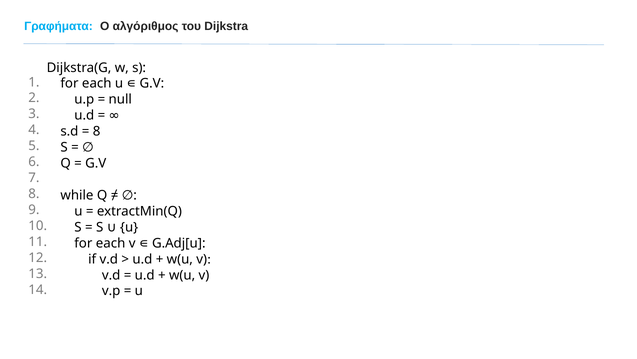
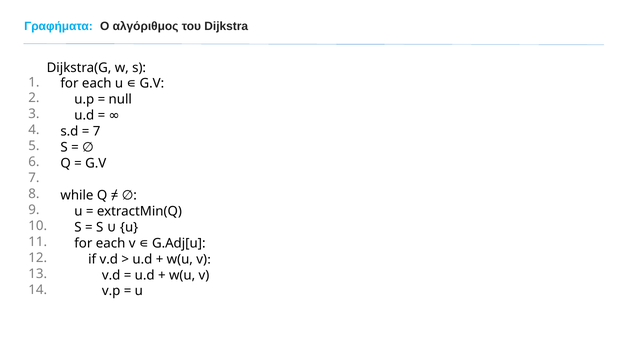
8 at (97, 131): 8 -> 7
